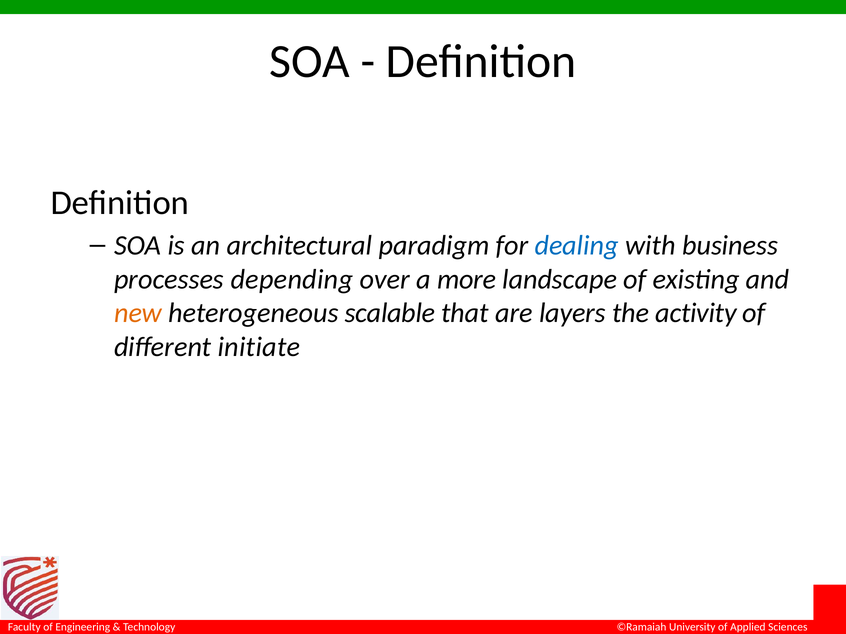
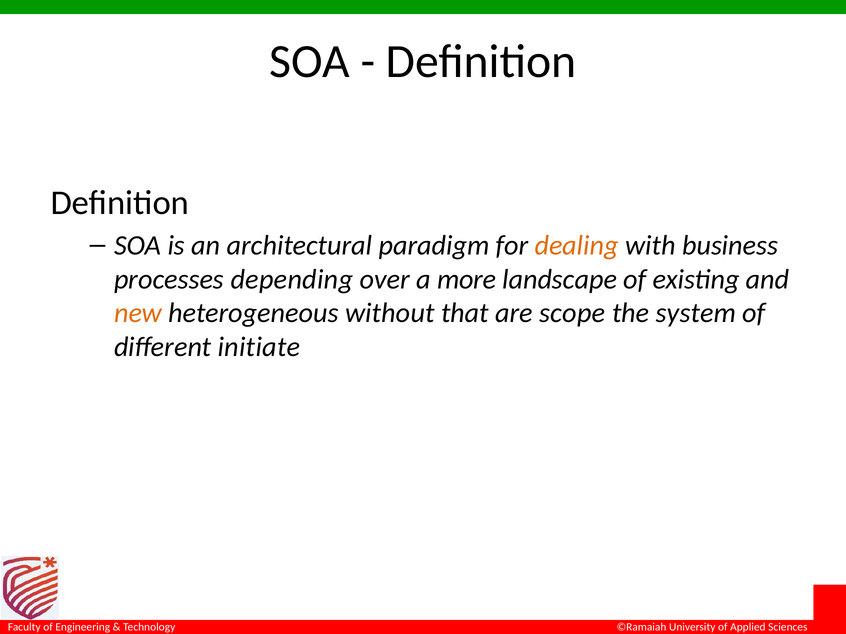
dealing colour: blue -> orange
scalable: scalable -> without
layers: layers -> scope
activity: activity -> system
